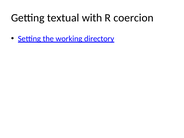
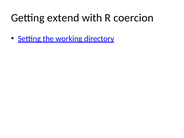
textual: textual -> extend
